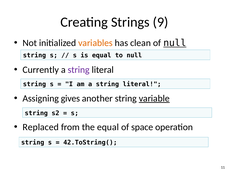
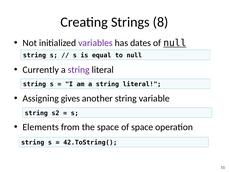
9: 9 -> 8
variables colour: orange -> purple
clean: clean -> dates
variable underline: present -> none
Replaced: Replaced -> Elements
the equal: equal -> space
